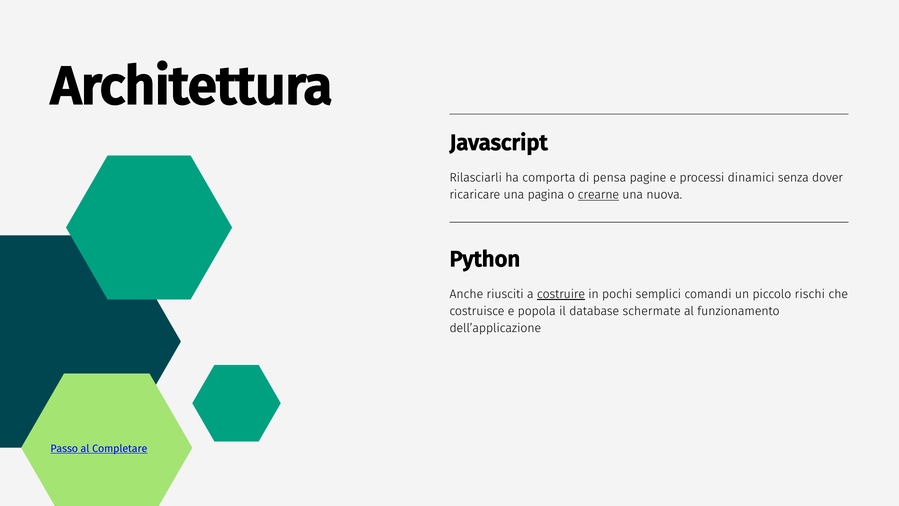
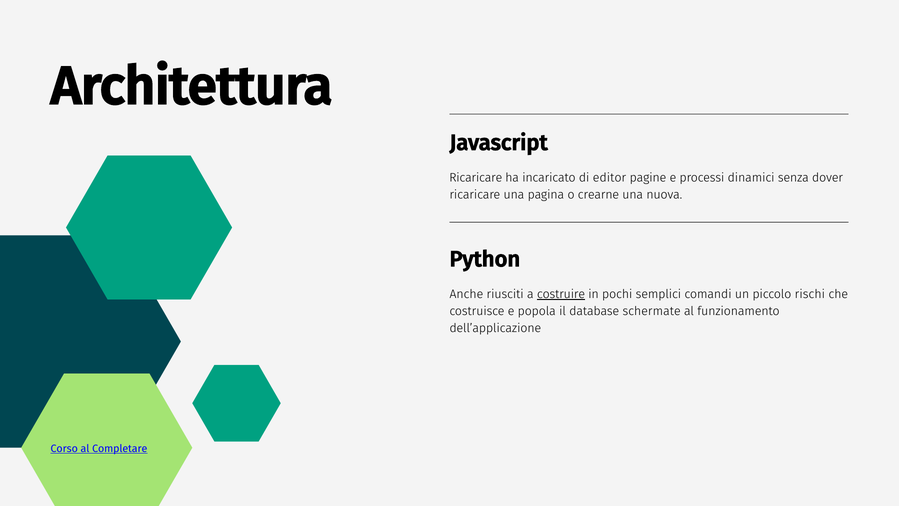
Rilasciarli at (476, 178): Rilasciarli -> Ricaricare
comporta: comporta -> incaricato
pensa: pensa -> editor
crearne underline: present -> none
Passo: Passo -> Corso
